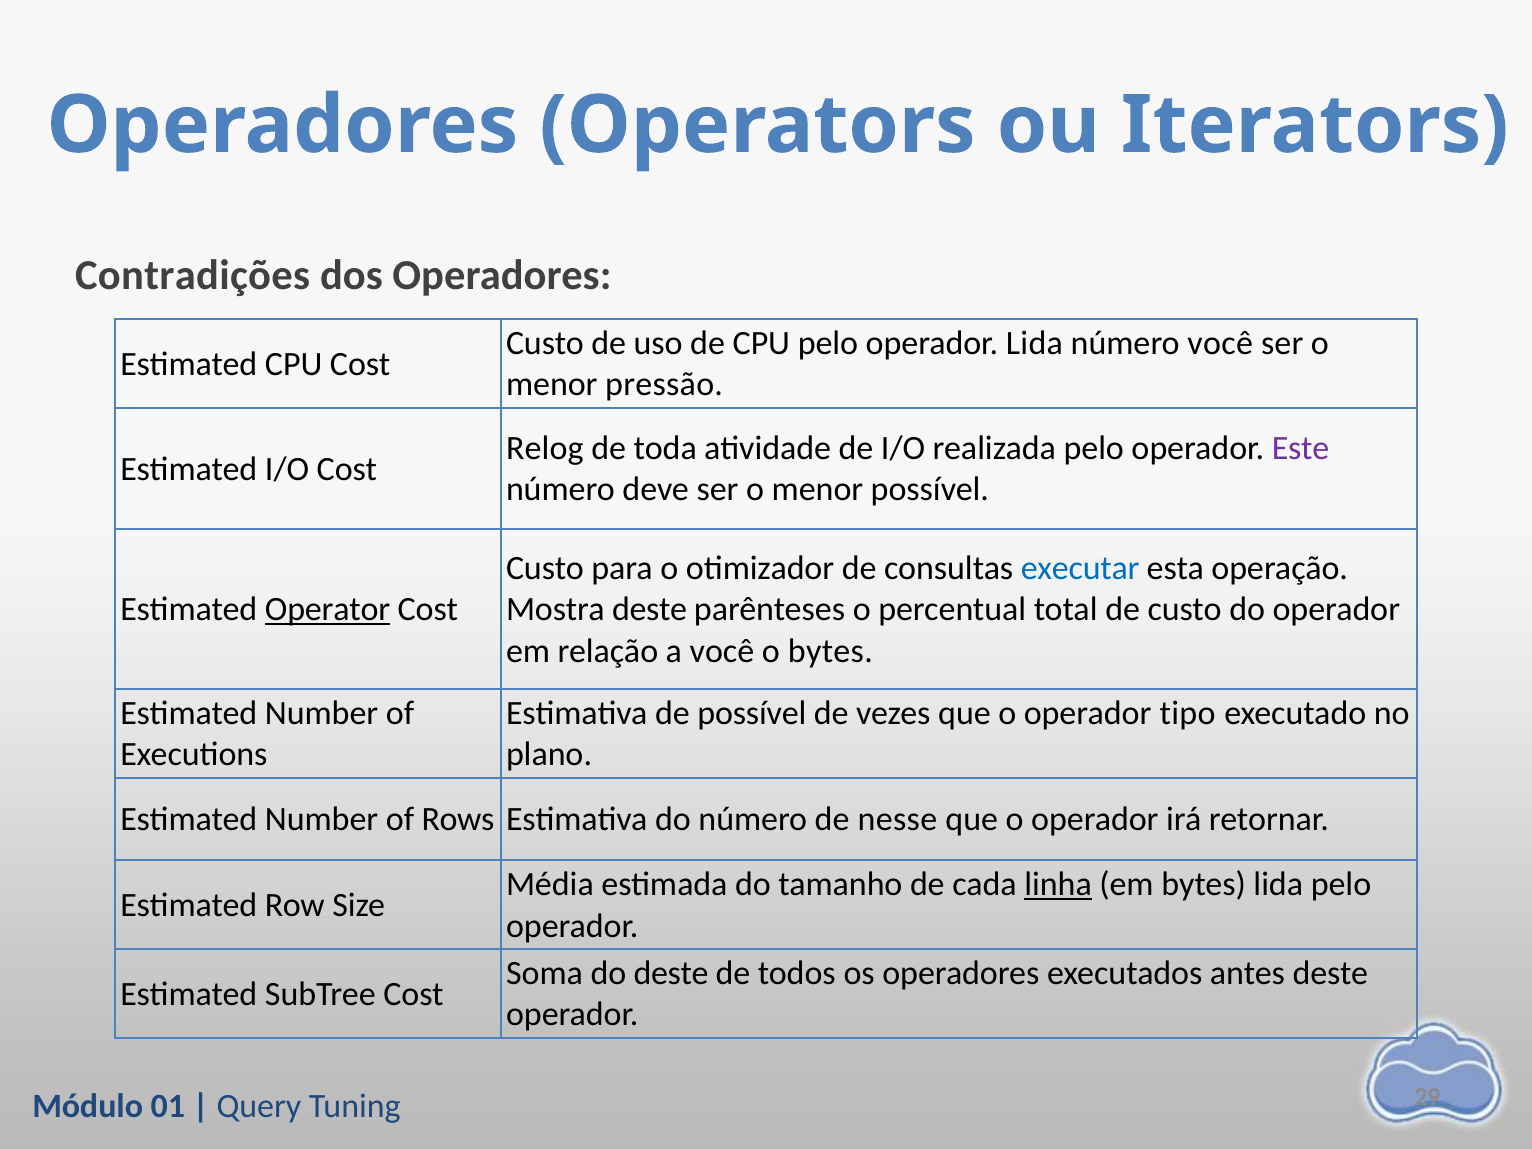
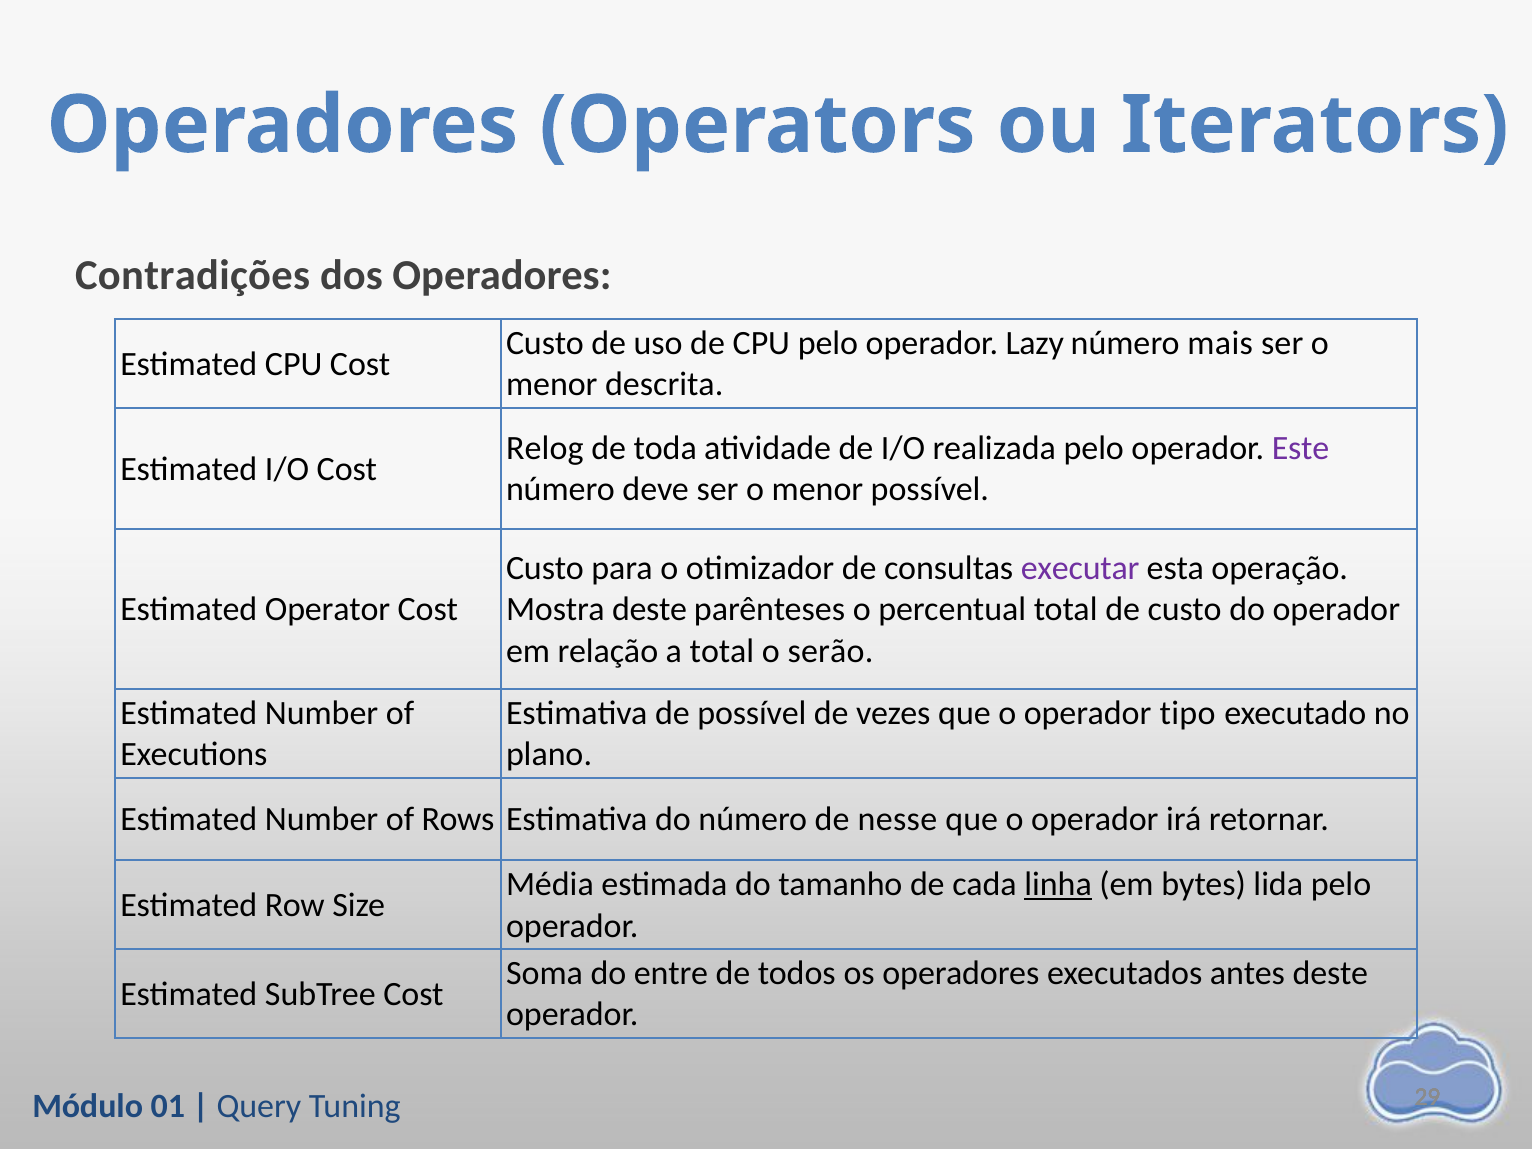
operador Lida: Lida -> Lazy
número você: você -> mais
pressão: pressão -> descrita
executar colour: blue -> purple
Operator underline: present -> none
a você: você -> total
o bytes: bytes -> serão
do deste: deste -> entre
